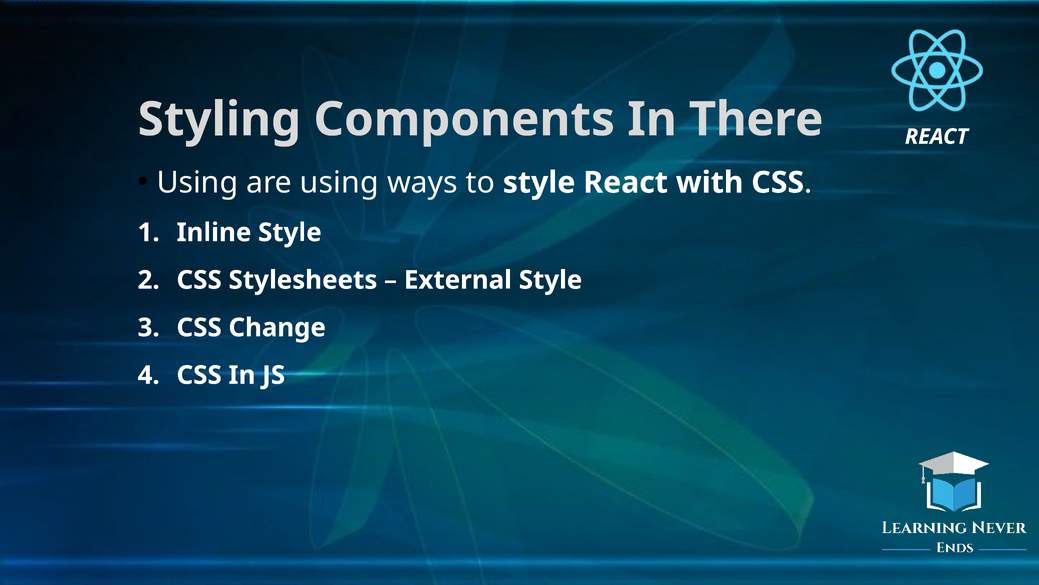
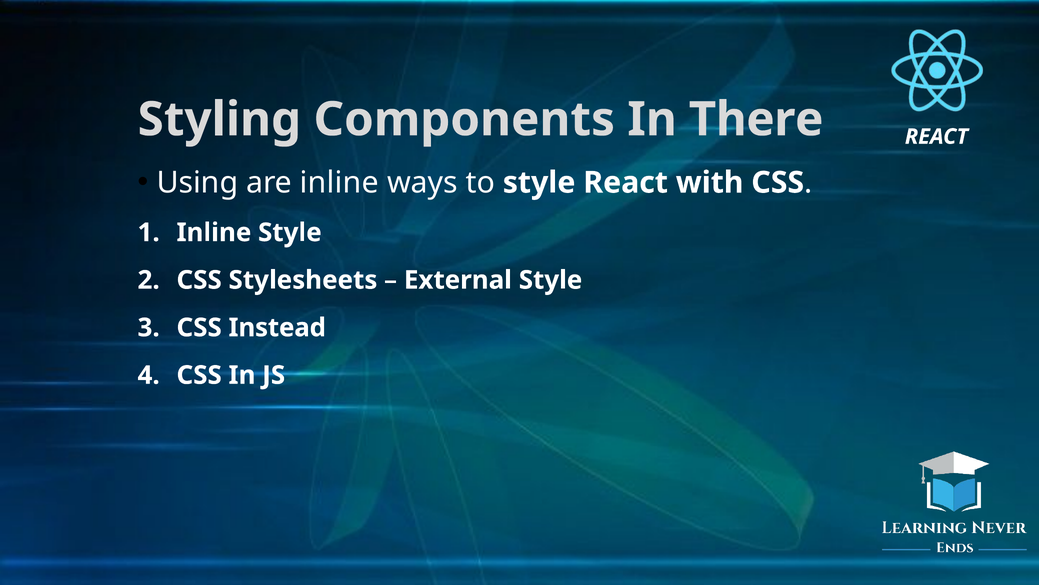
are using: using -> inline
Change: Change -> Instead
